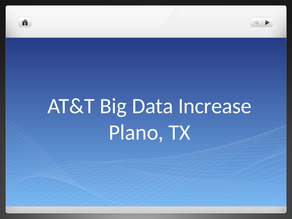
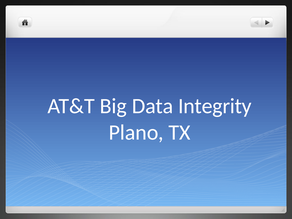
Increase: Increase -> Integrity
